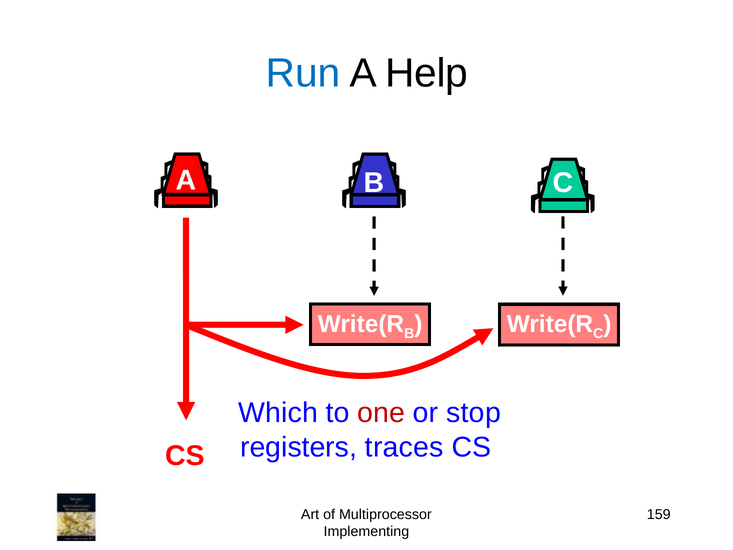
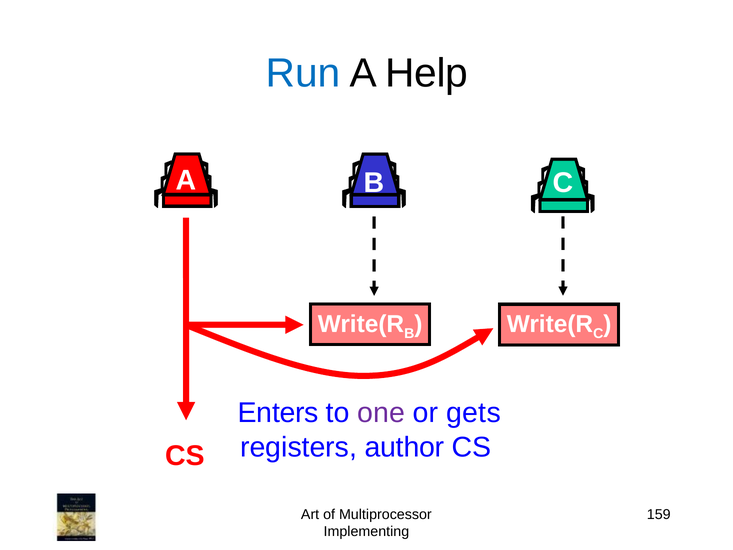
Which: Which -> Enters
one colour: red -> purple
stop: stop -> gets
traces: traces -> author
